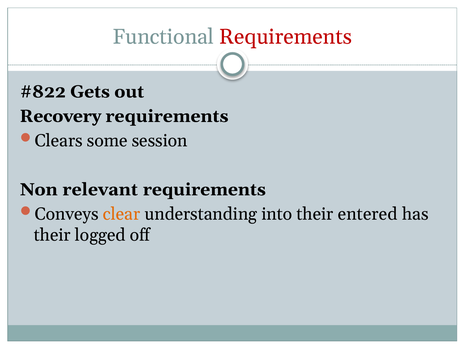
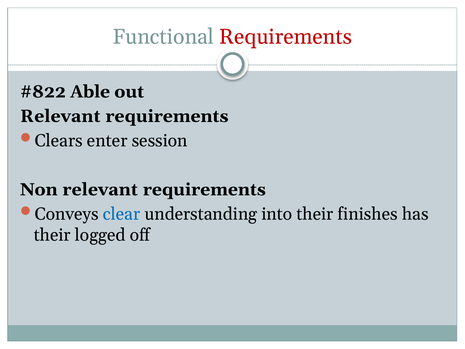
Gets: Gets -> Able
Recovery at (61, 116): Recovery -> Relevant
some: some -> enter
clear colour: orange -> blue
entered: entered -> finishes
